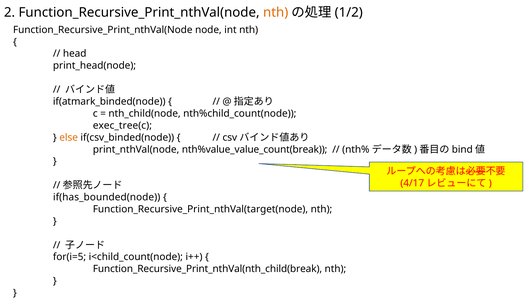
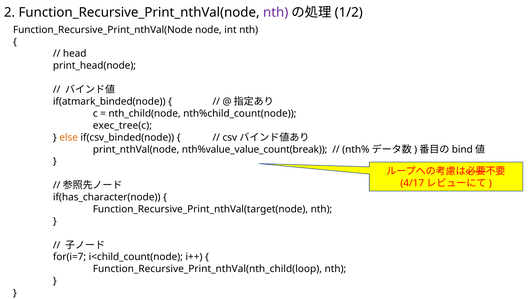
nth at (276, 13) colour: orange -> purple
if(has_bounded(node: if(has_bounded(node -> if(has_character(node
for(i=5: for(i=5 -> for(i=7
Function_Recursive_Print_nthVal(nth_child(break: Function_Recursive_Print_nthVal(nth_child(break -> Function_Recursive_Print_nthVal(nth_child(loop
